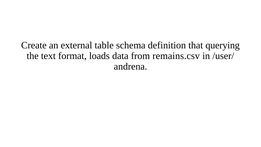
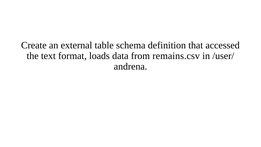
querying: querying -> accessed
